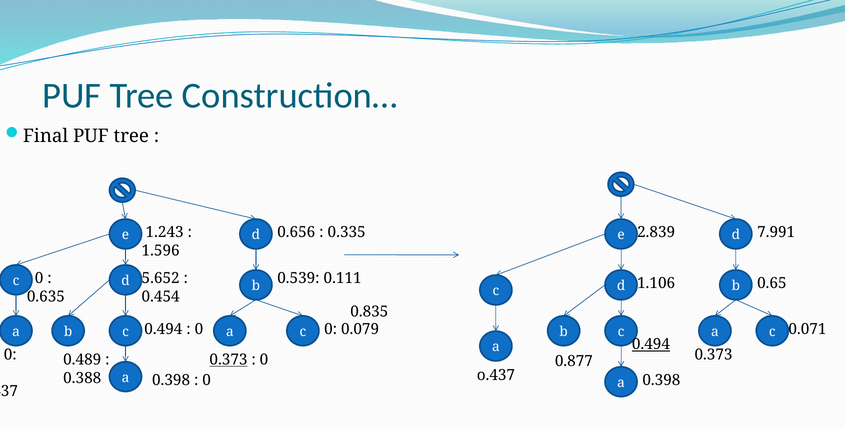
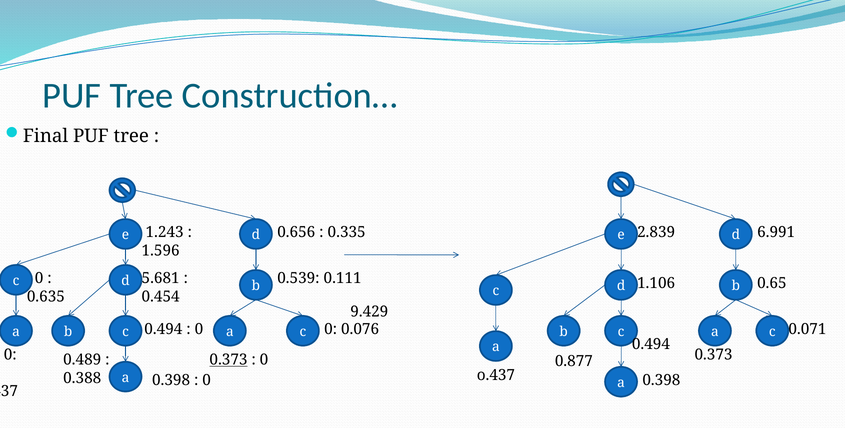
7.991: 7.991 -> 6.991
5.652: 5.652 -> 5.681
0.835: 0.835 -> 9.429
0.079: 0.079 -> 0.076
0.494 at (651, 345) underline: present -> none
